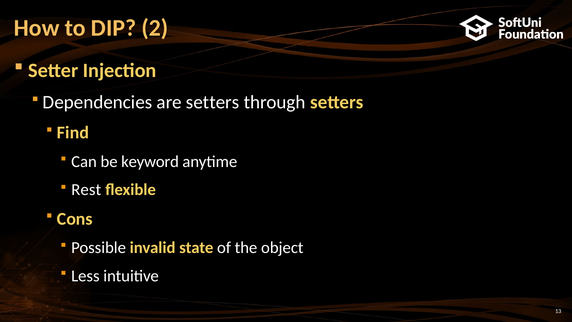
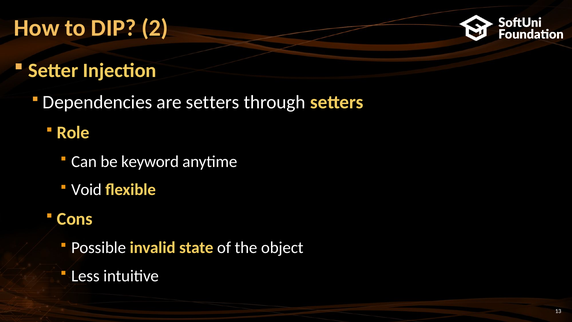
Find: Find -> Role
Rest: Rest -> Void
